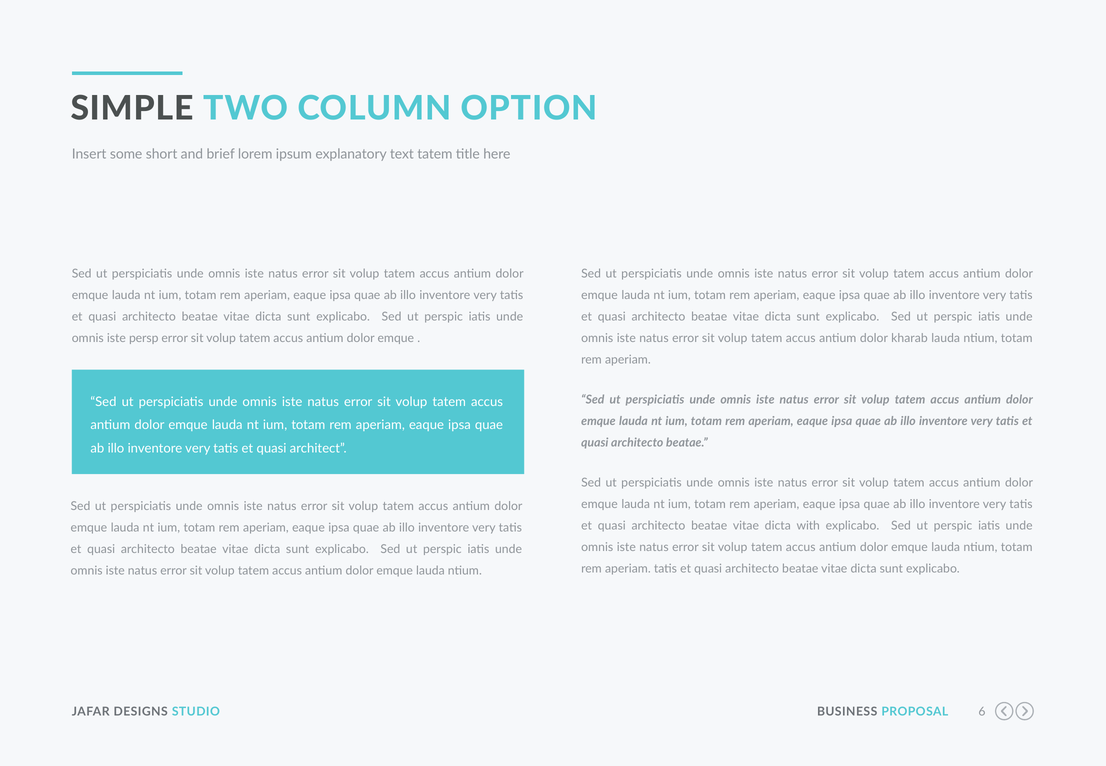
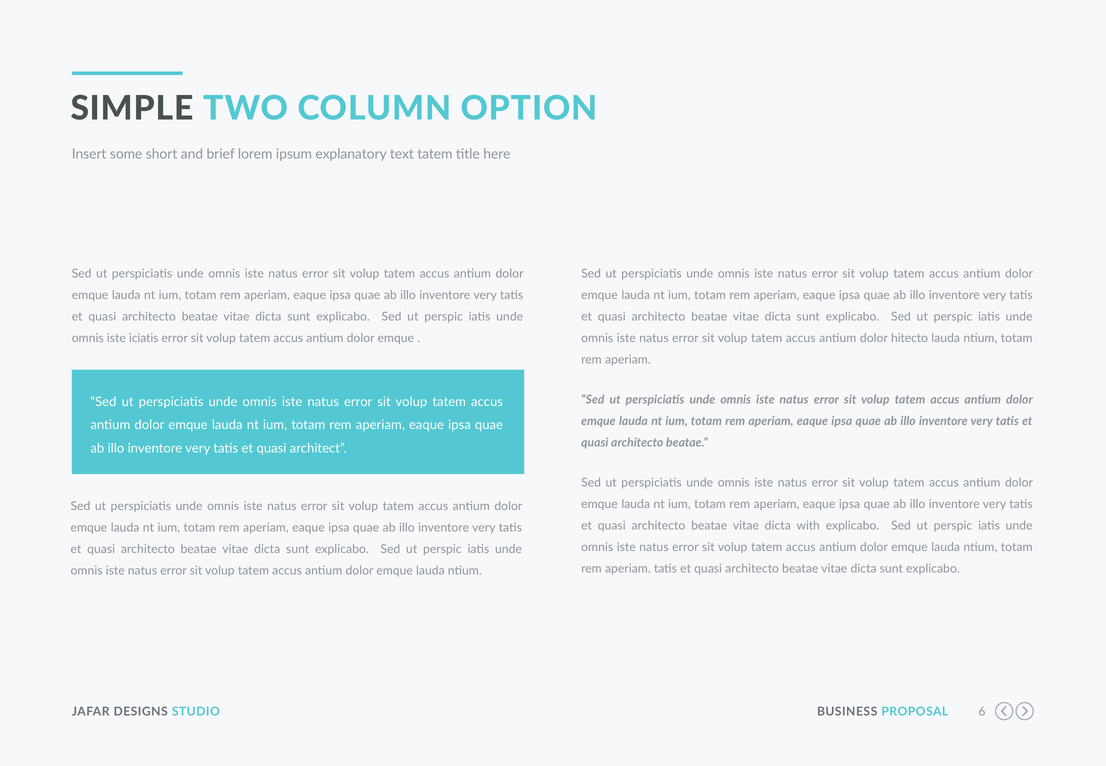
persp: persp -> iciatis
kharab: kharab -> hitecto
